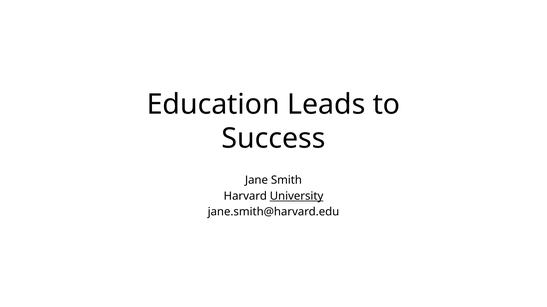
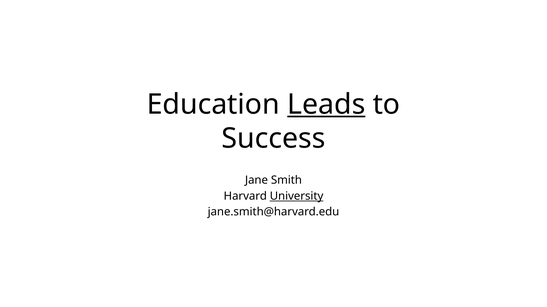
Leads underline: none -> present
